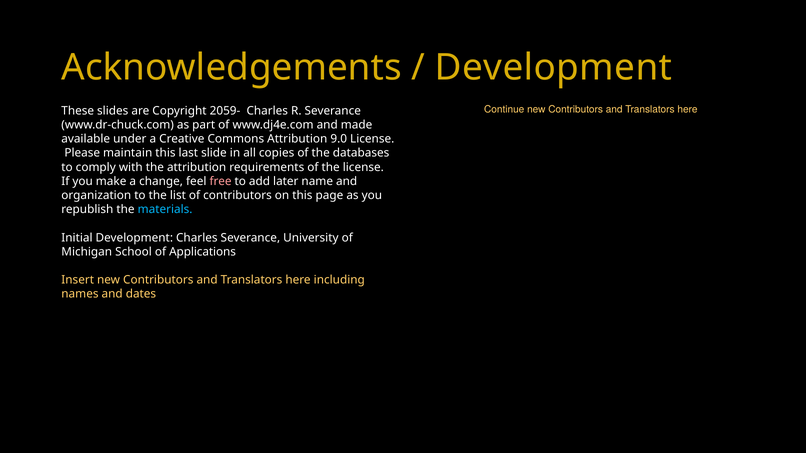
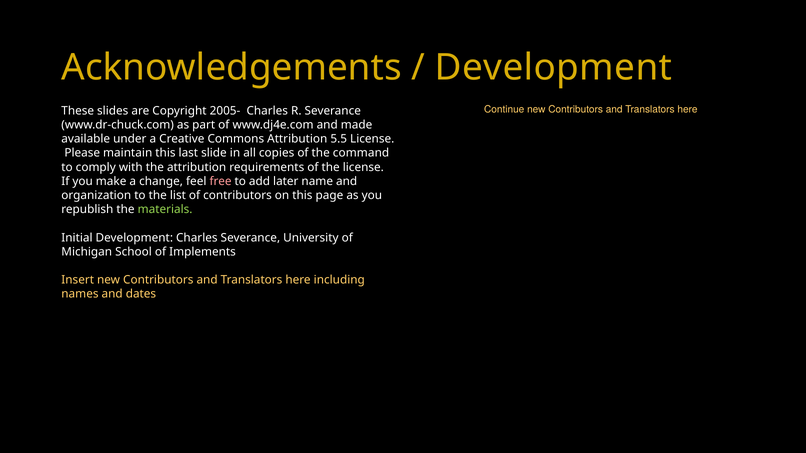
2059-: 2059- -> 2005-
9.0: 9.0 -> 5.5
databases: databases -> command
materials colour: light blue -> light green
Applications: Applications -> Implements
